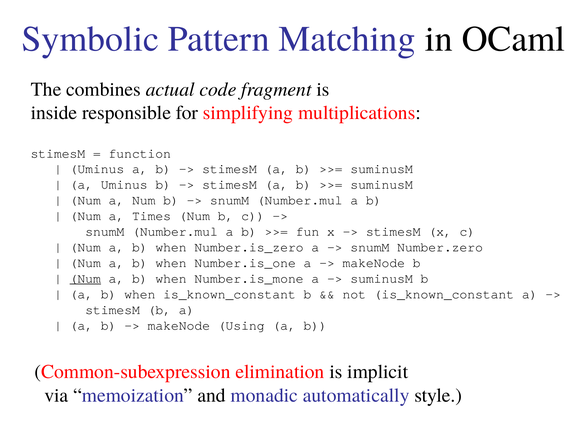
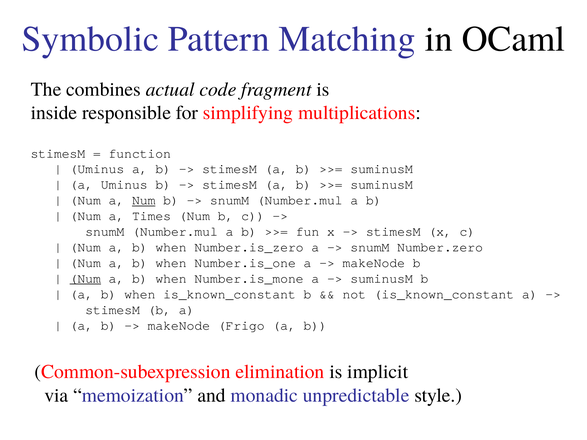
Num at (144, 200) underline: none -> present
Using: Using -> Frigo
automatically: automatically -> unpredictable
